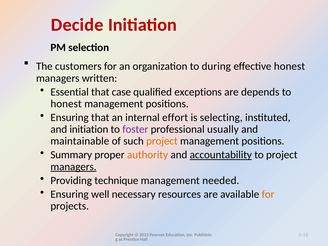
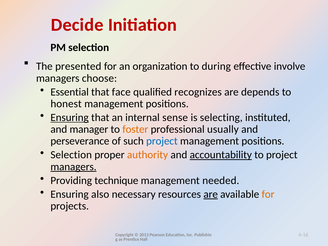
customers: customers -> presented
effective honest: honest -> involve
written: written -> choose
case: case -> face
exceptions: exceptions -> recognizes
Ensuring at (70, 118) underline: none -> present
effort: effort -> sense
and initiation: initiation -> manager
foster colour: purple -> orange
maintainable: maintainable -> perseverance
project at (162, 141) colour: orange -> blue
Summary at (71, 155): Summary -> Selection
well: well -> also
are at (211, 194) underline: none -> present
